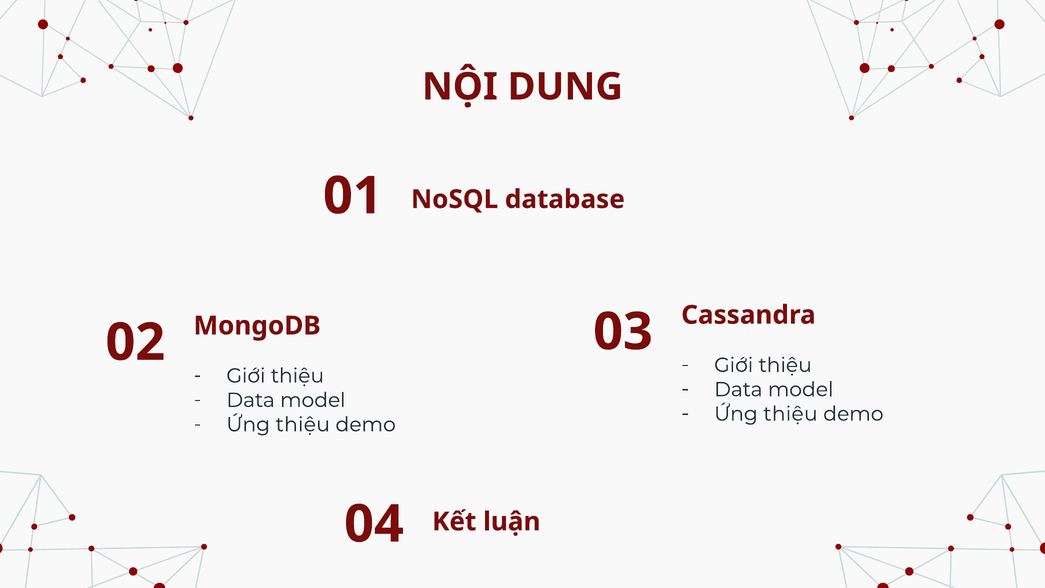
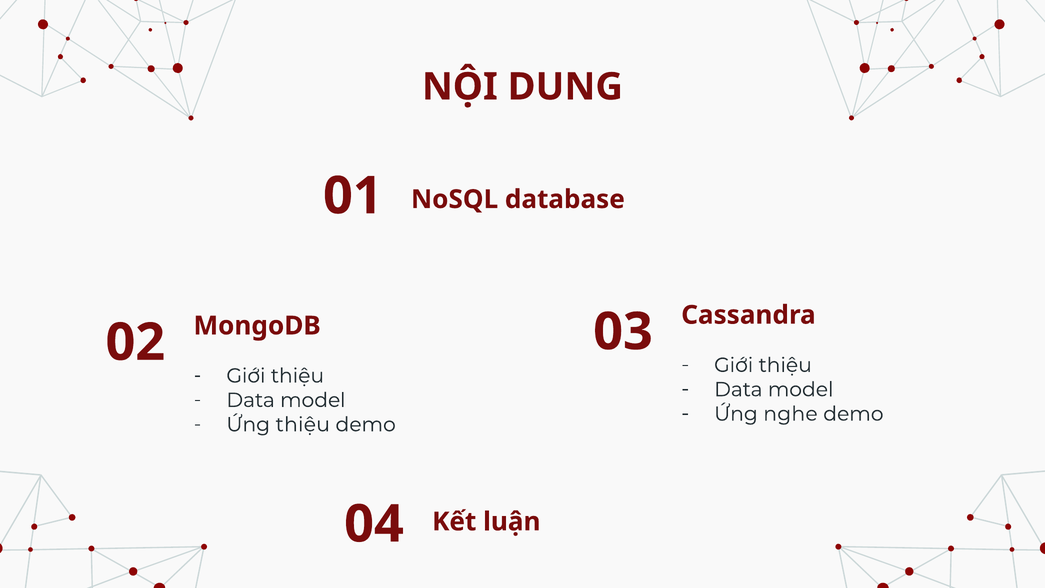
thiệu at (790, 414): thiệu -> nghe
